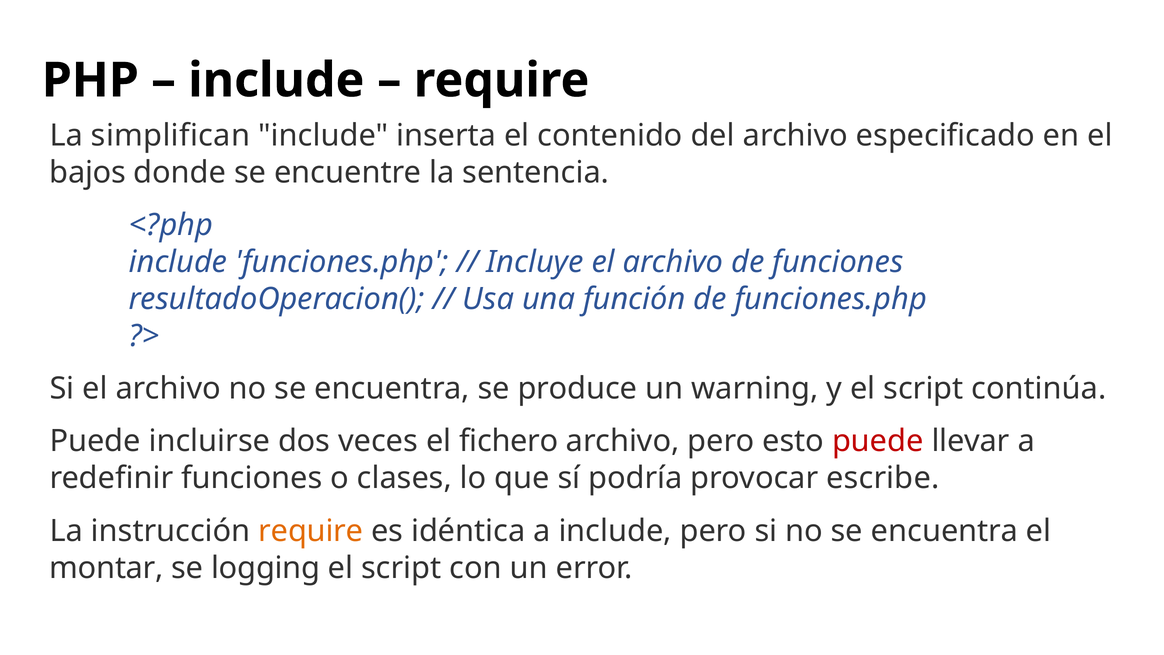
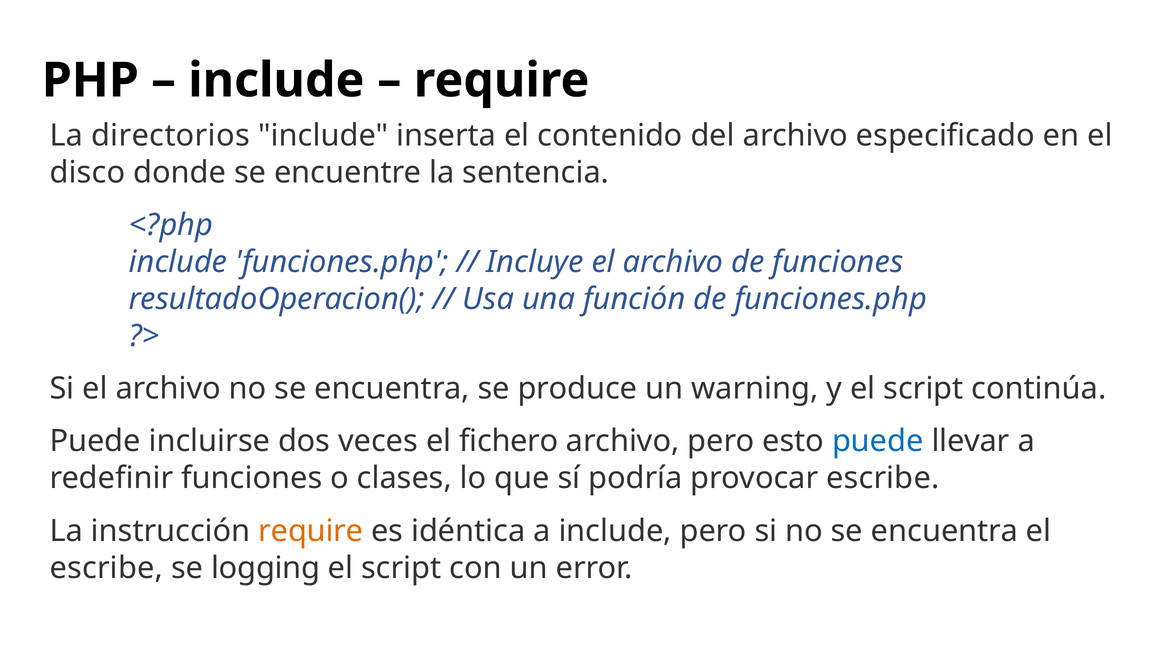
simplifican: simplifican -> directorios
bajos: bajos -> disco
puede at (878, 441) colour: red -> blue
montar at (107, 568): montar -> escribe
